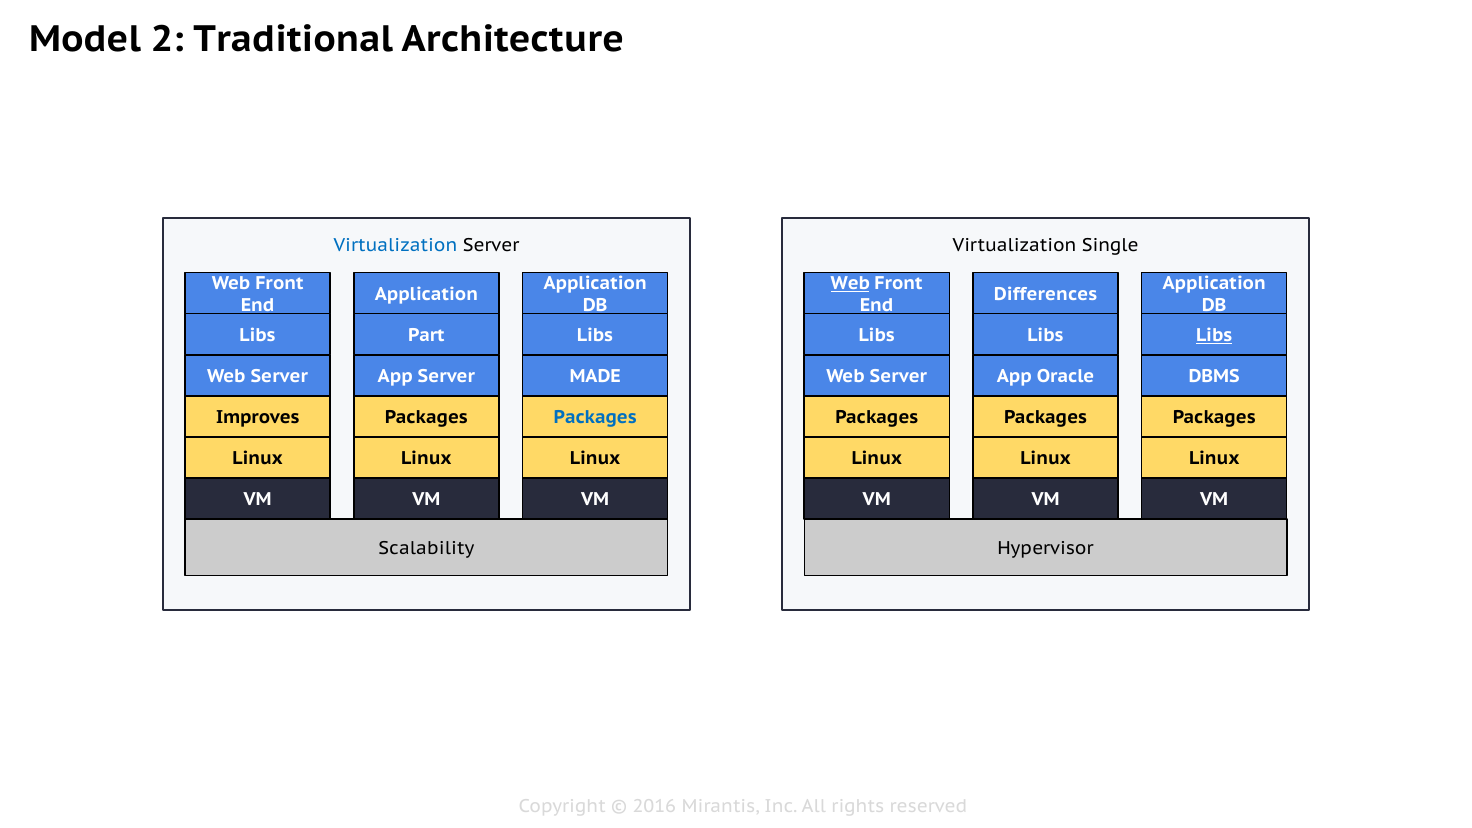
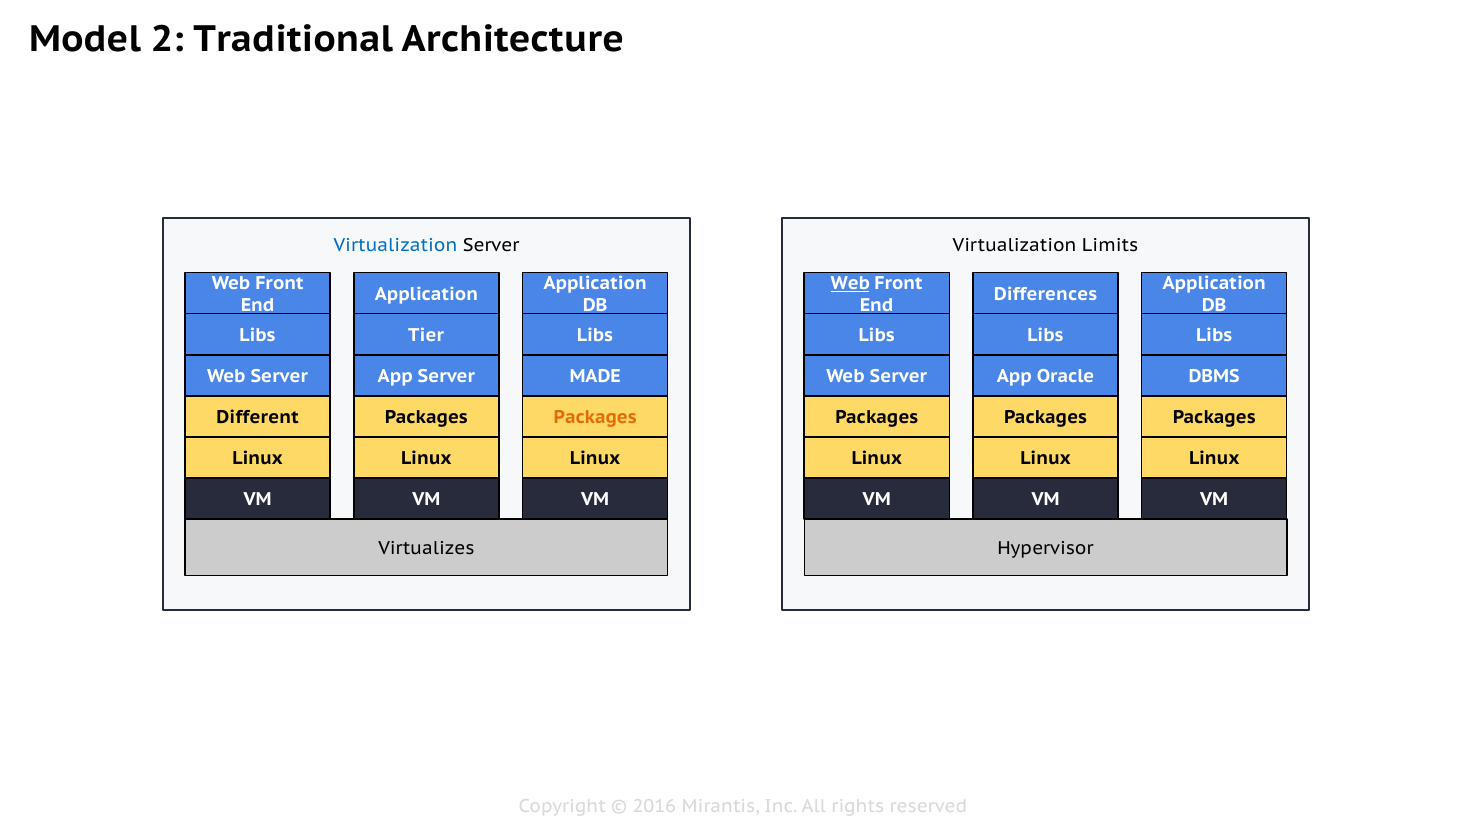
Single: Single -> Limits
Part: Part -> Tier
Libs at (1214, 335) underline: present -> none
Improves: Improves -> Different
Packages at (595, 418) colour: blue -> orange
Scalability: Scalability -> Virtualizes
